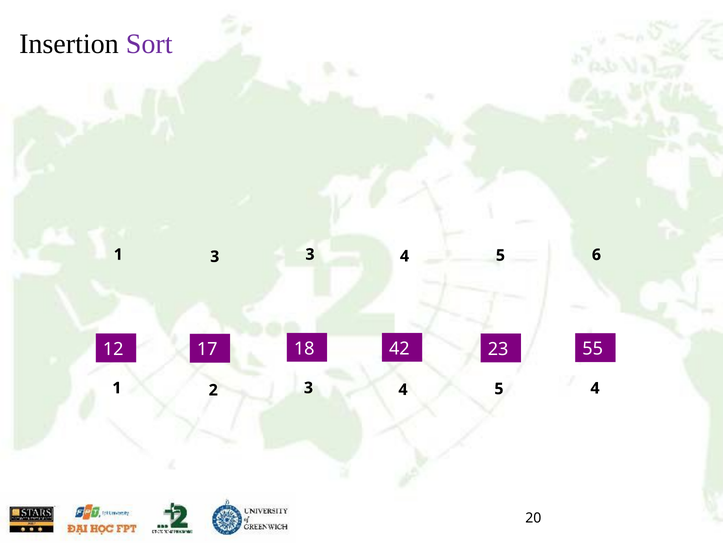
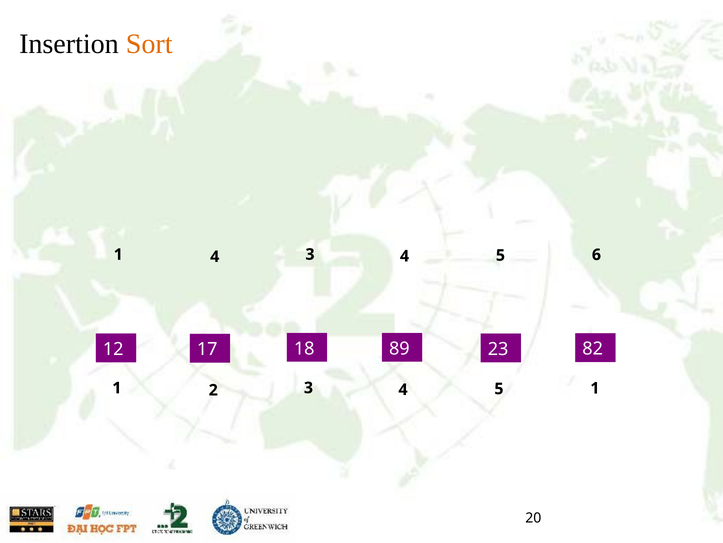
Sort colour: purple -> orange
1 3: 3 -> 4
42: 42 -> 89
55: 55 -> 82
2 4: 4 -> 1
